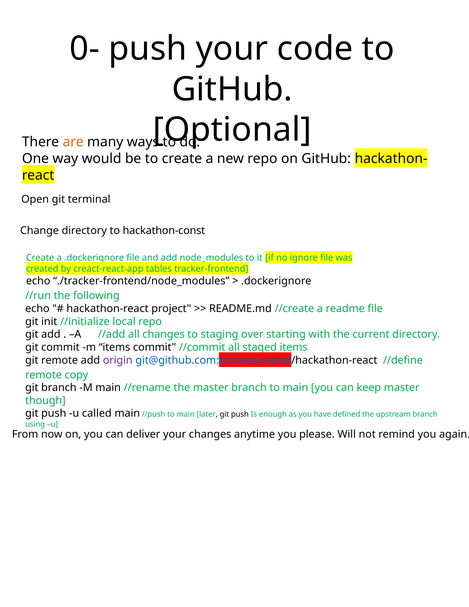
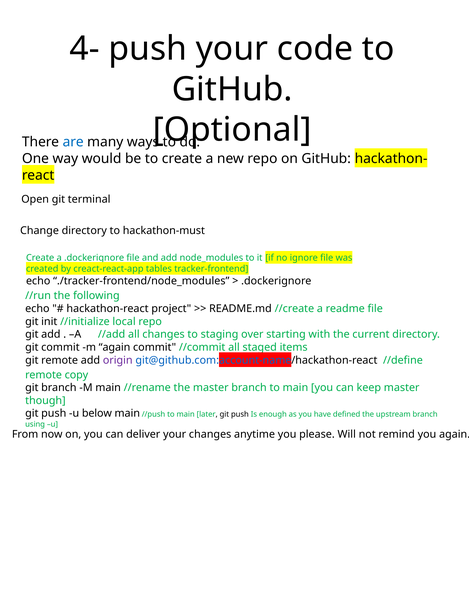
0-: 0- -> 4-
are colour: orange -> blue
hackathon-const: hackathon-const -> hackathon-must
m items: items -> again
called: called -> below
